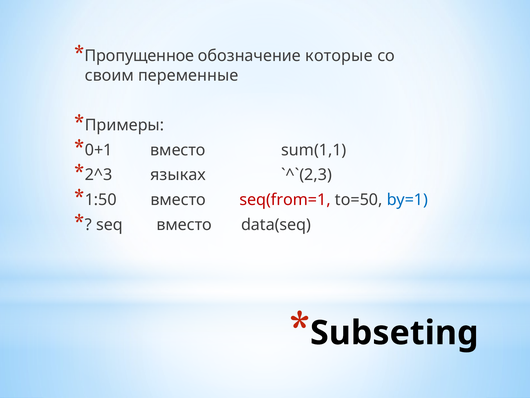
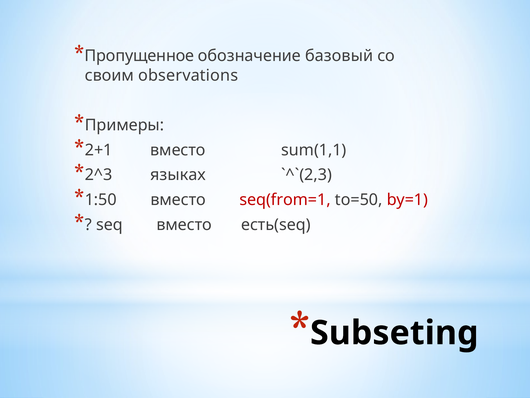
которые: которые -> базовый
переменные: переменные -> observations
0+1: 0+1 -> 2+1
by=1 colour: blue -> red
data(seq: data(seq -> есть(seq
